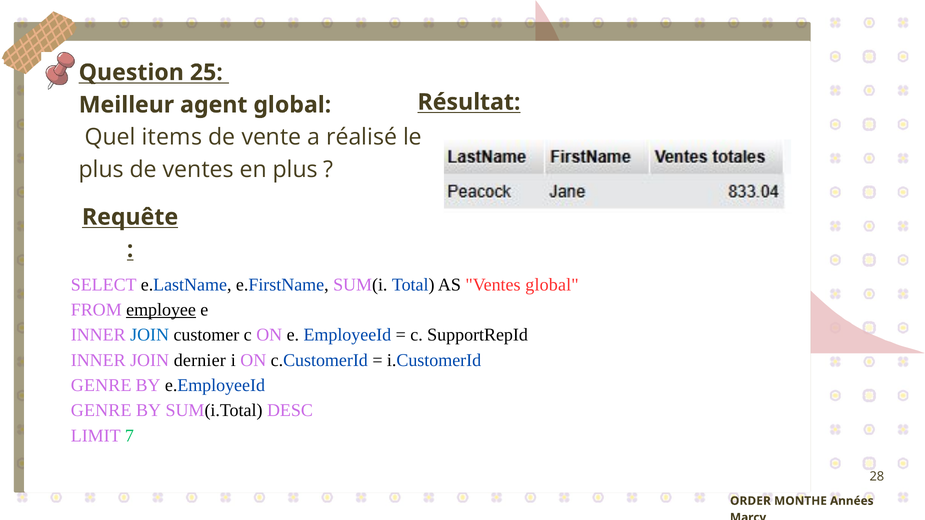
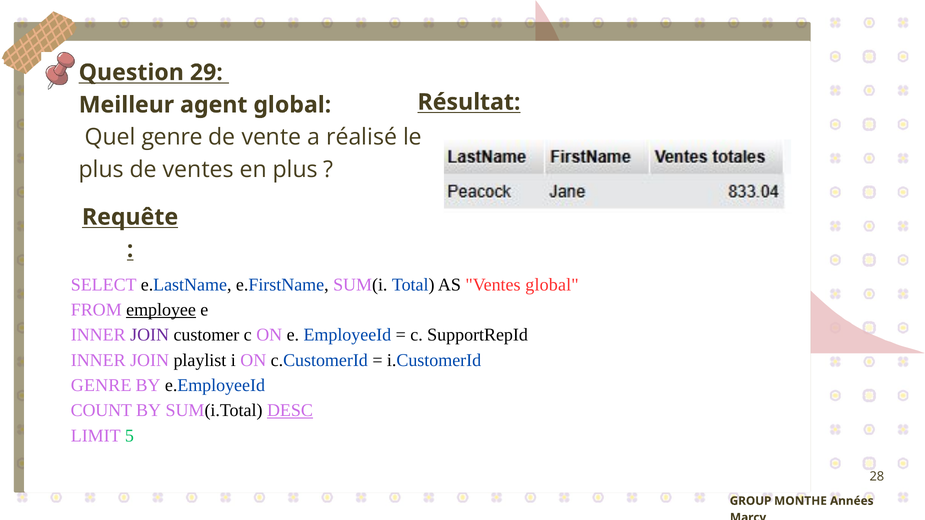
25: 25 -> 29
Quel items: items -> genre
JOIN at (150, 335) colour: blue -> purple
dernier: dernier -> playlist
GENRE at (101, 411): GENRE -> COUNT
DESC underline: none -> present
7: 7 -> 5
ORDER: ORDER -> GROUP
